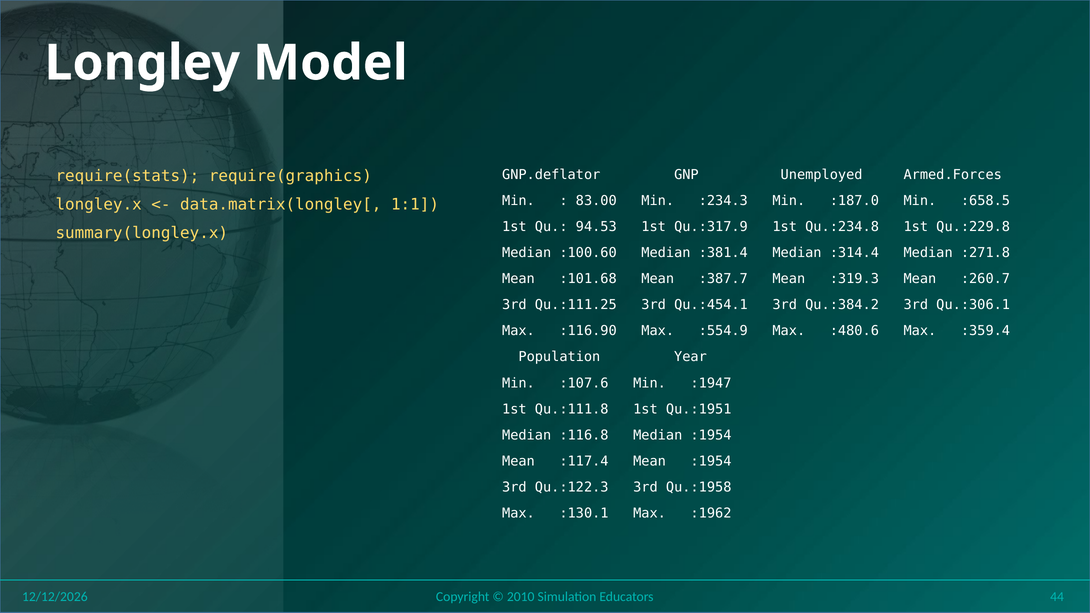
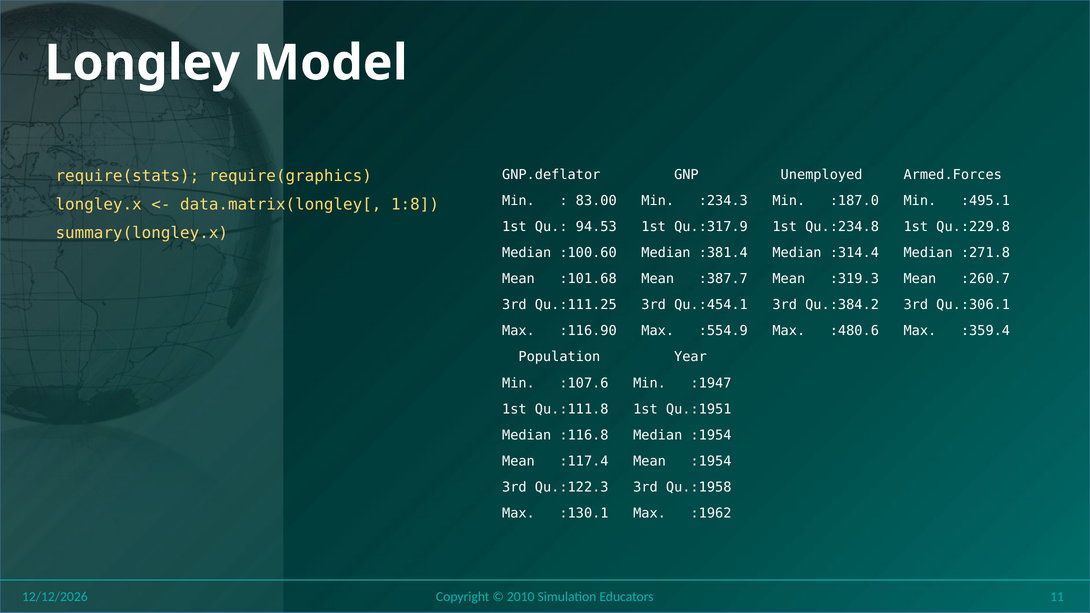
:658.5: :658.5 -> :495.1
1:1: 1:1 -> 1:8
44: 44 -> 11
